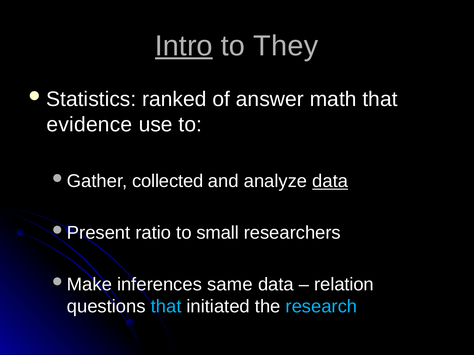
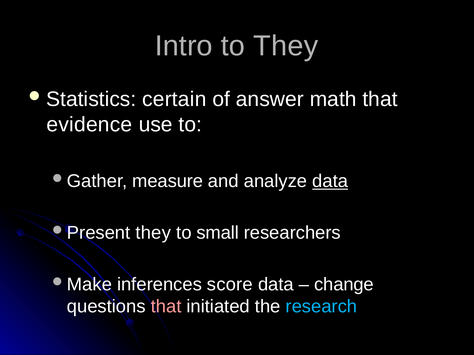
Intro underline: present -> none
ranked: ranked -> certain
collected: collected -> measure
ratio at (153, 233): ratio -> they
same: same -> score
relation: relation -> change
that at (166, 307) colour: light blue -> pink
